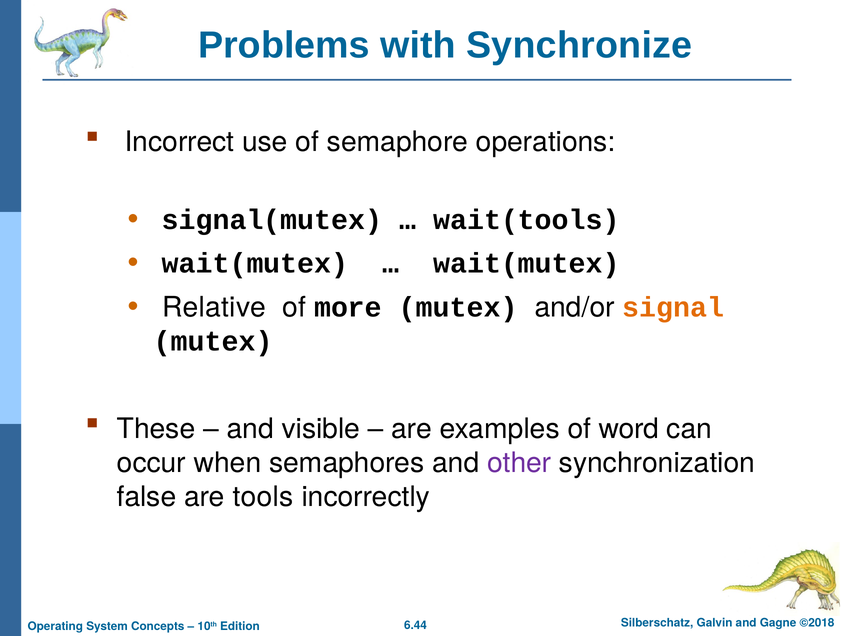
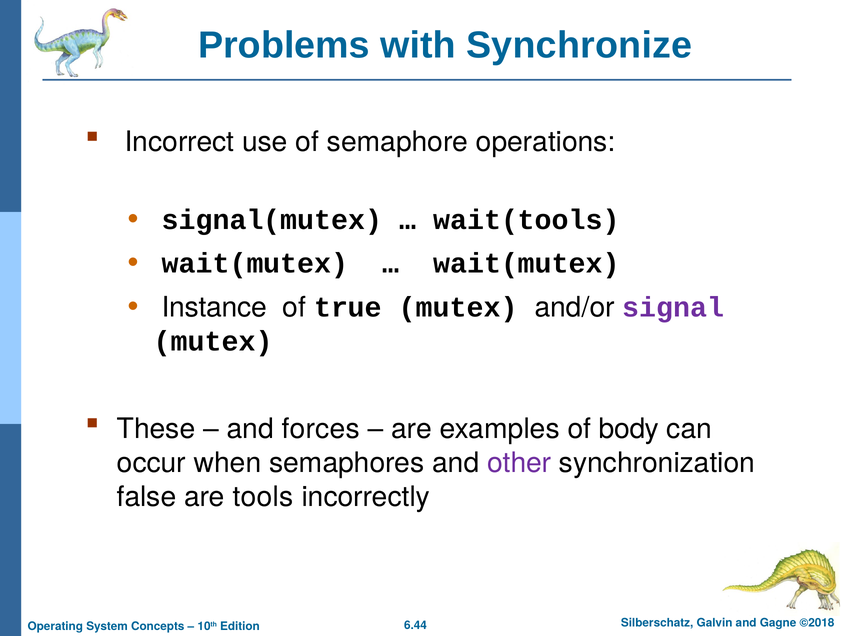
Relative: Relative -> Instance
more: more -> true
signal colour: orange -> purple
visible: visible -> forces
word: word -> body
